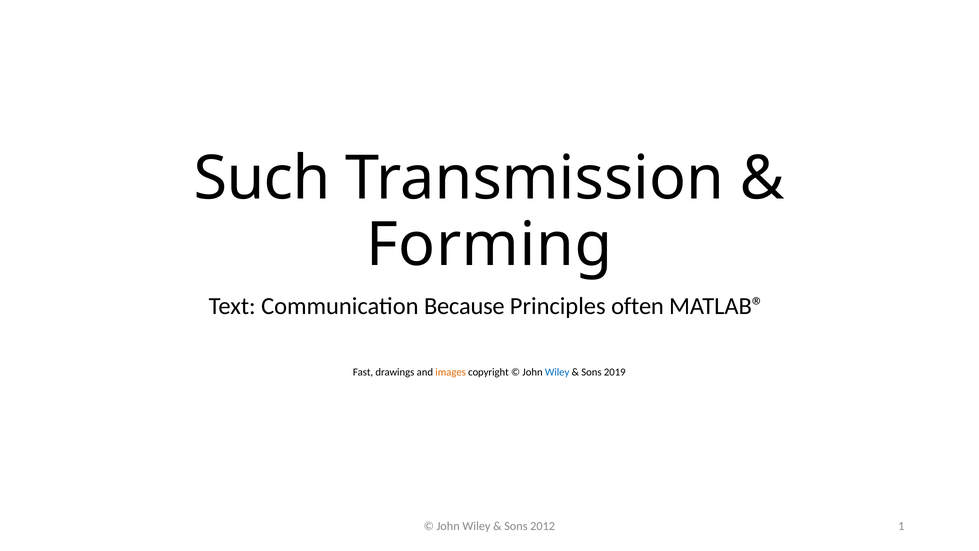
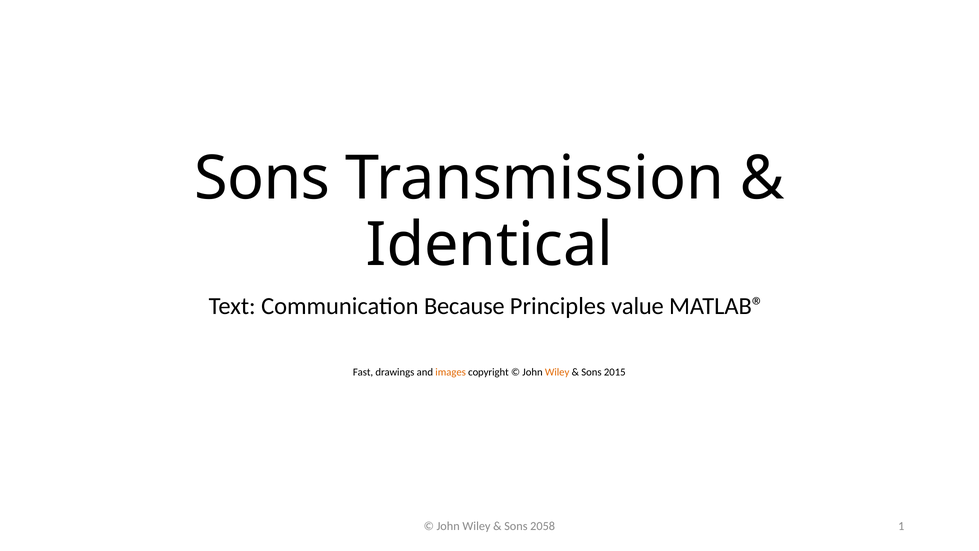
Such at (262, 179): Such -> Sons
Forming: Forming -> Identical
often: often -> value
Wiley at (557, 372) colour: blue -> orange
2019: 2019 -> 2015
2012: 2012 -> 2058
